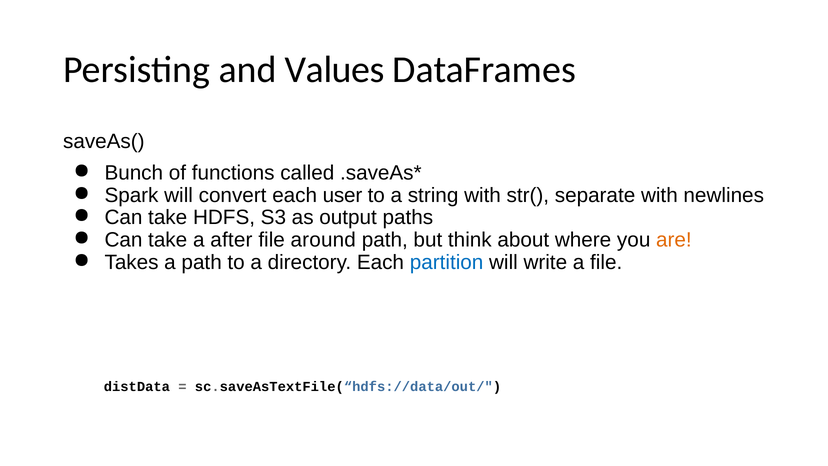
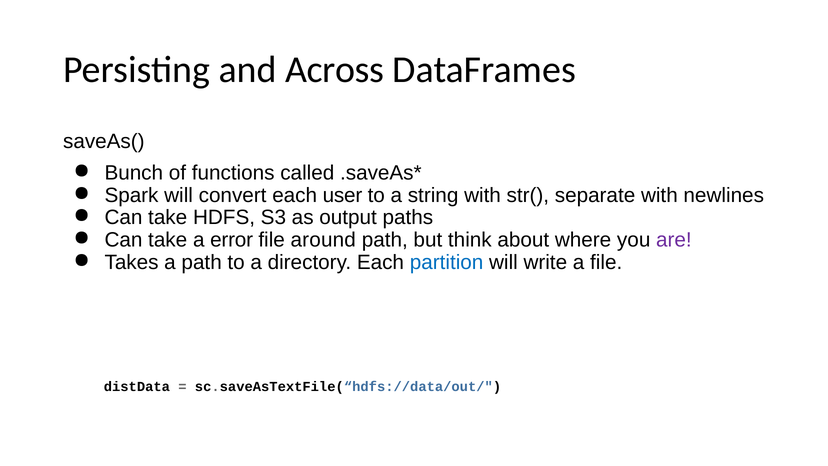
Values: Values -> Across
after: after -> error
are colour: orange -> purple
